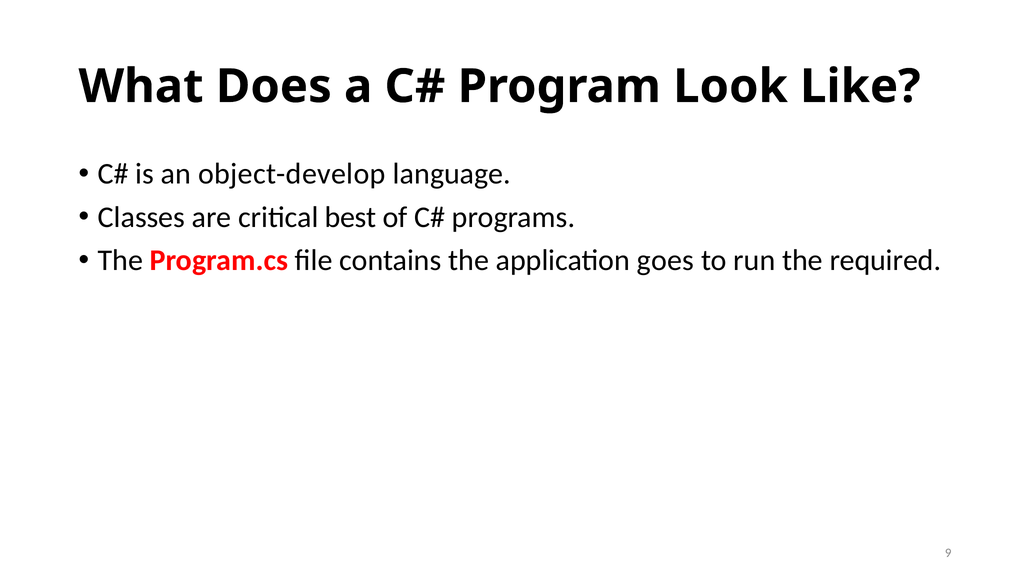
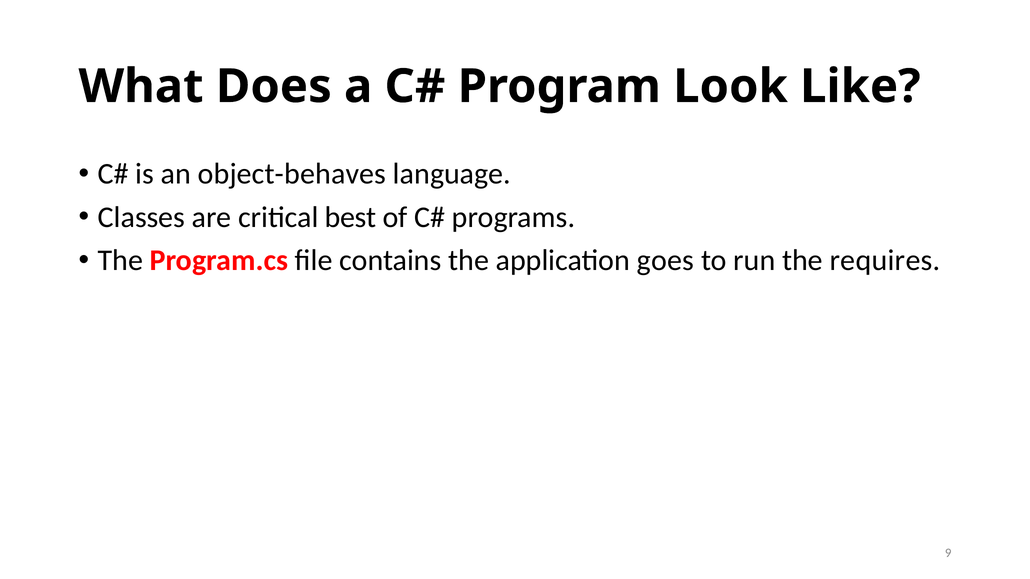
object-develop: object-develop -> object-behaves
required: required -> requires
